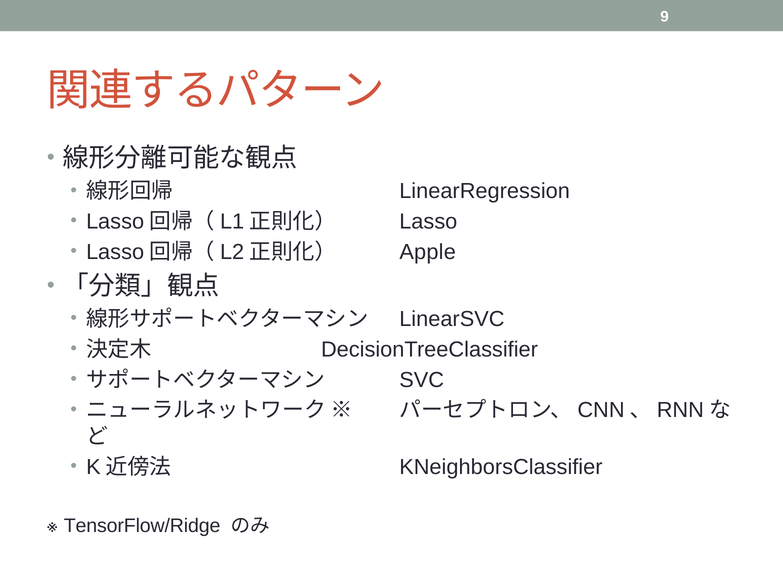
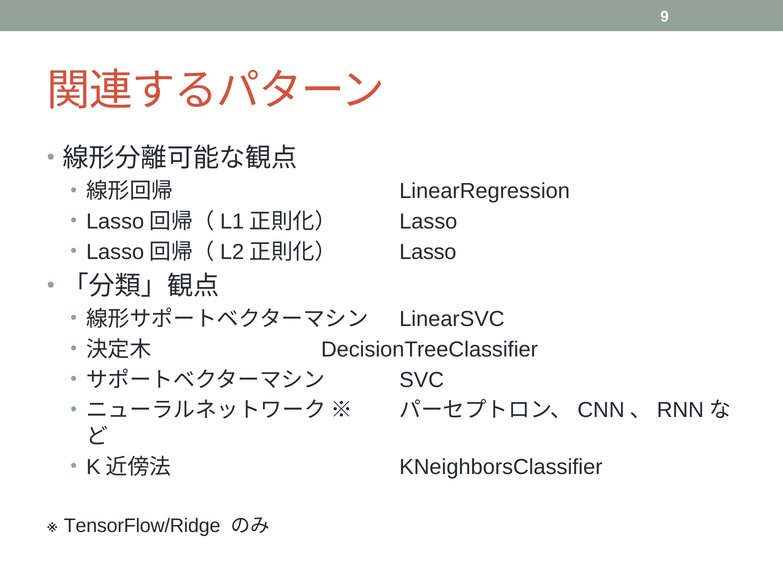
Apple at (428, 252): Apple -> Lasso
